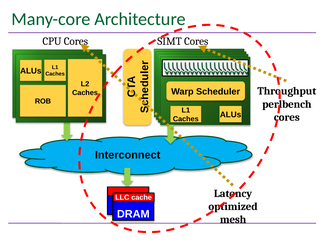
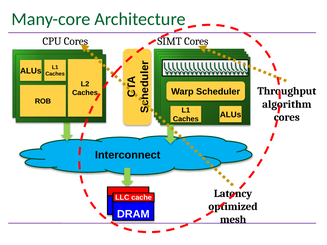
perlbench: perlbench -> algorithm
